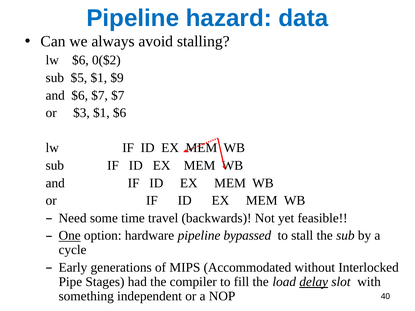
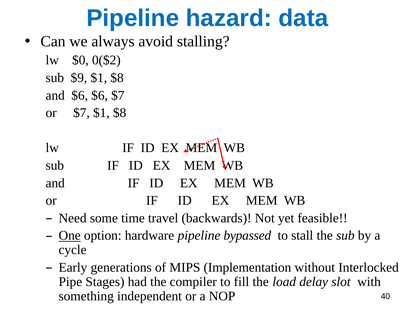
lw $6: $6 -> $0
$5: $5 -> $9
$9 at (117, 78): $9 -> $8
$6 $7: $7 -> $6
or $3: $3 -> $7
$6 at (120, 113): $6 -> $8
Accommodated: Accommodated -> Implementation
delay underline: present -> none
